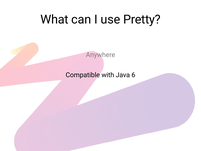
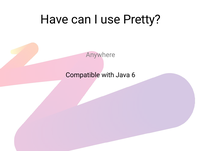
What: What -> Have
